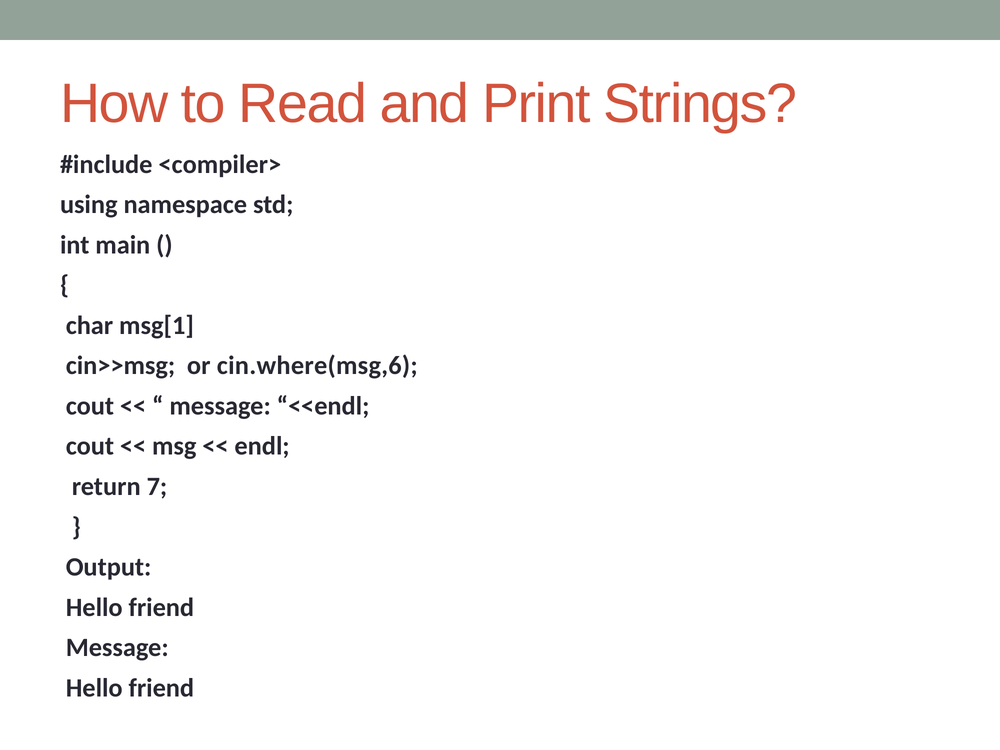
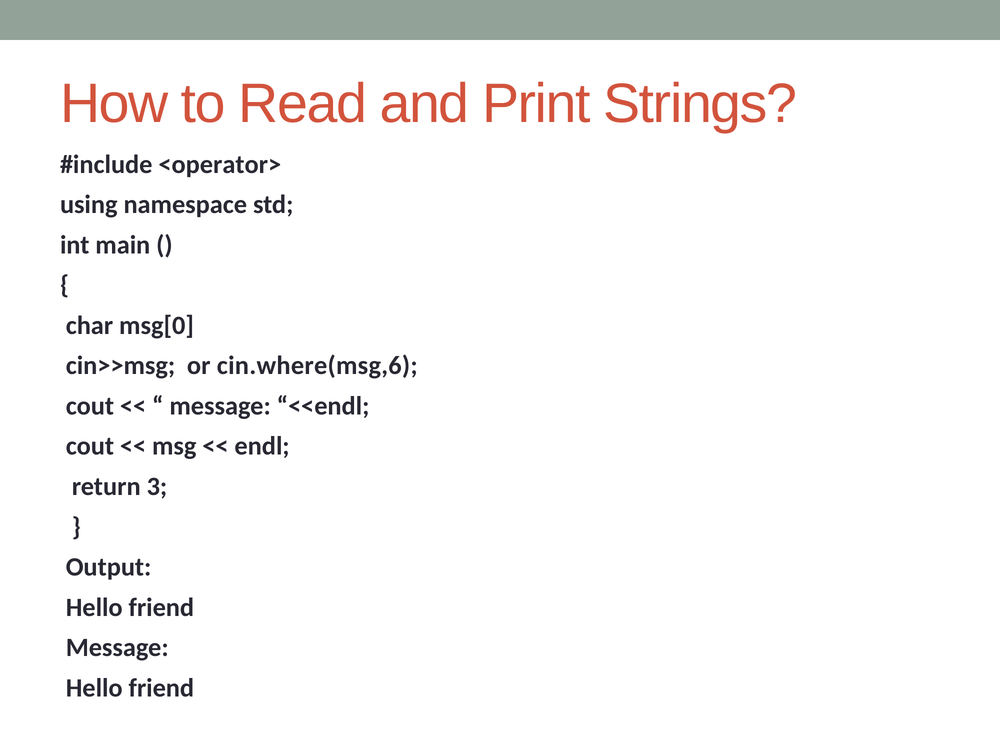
<compiler>: <compiler> -> <operator>
msg[1: msg[1 -> msg[0
7: 7 -> 3
